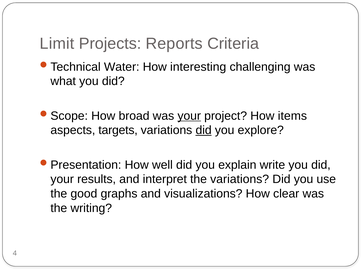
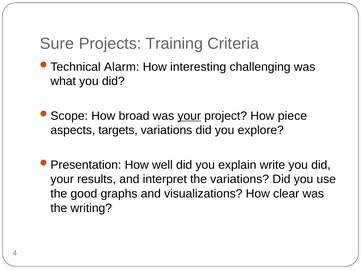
Limit: Limit -> Sure
Reports: Reports -> Training
Water: Water -> Alarm
items: items -> piece
did at (204, 131) underline: present -> none
